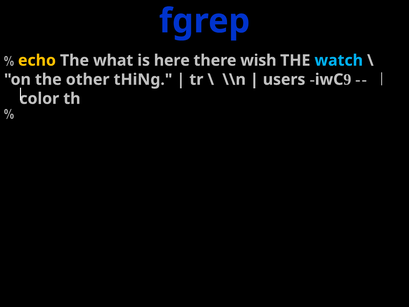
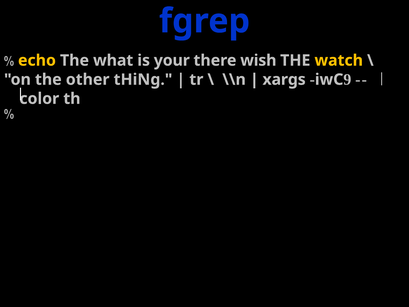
here: here -> your
watch colour: light blue -> yellow
users: users -> xargs
